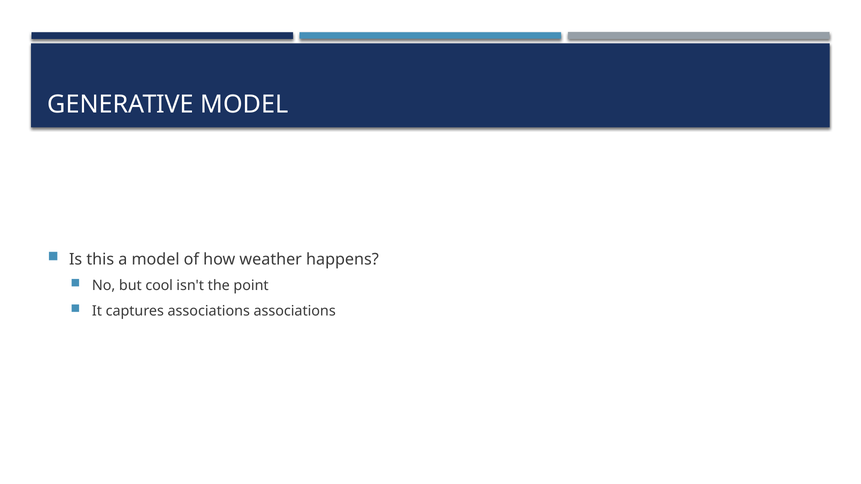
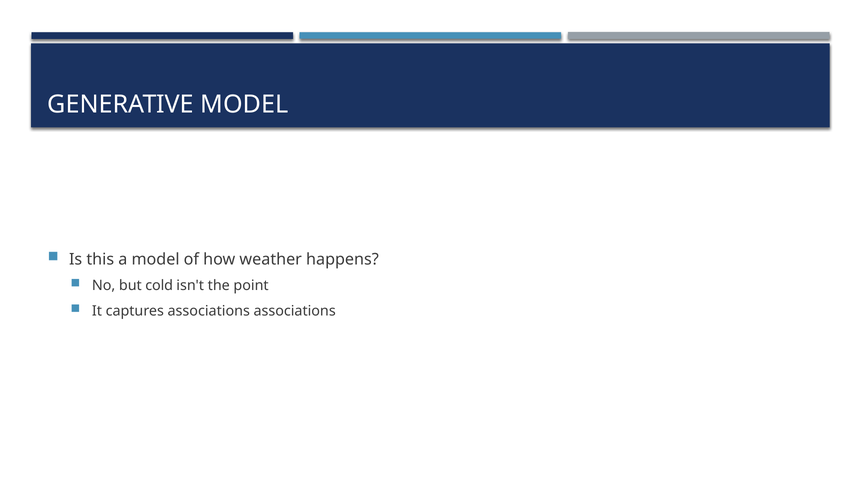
cool: cool -> cold
